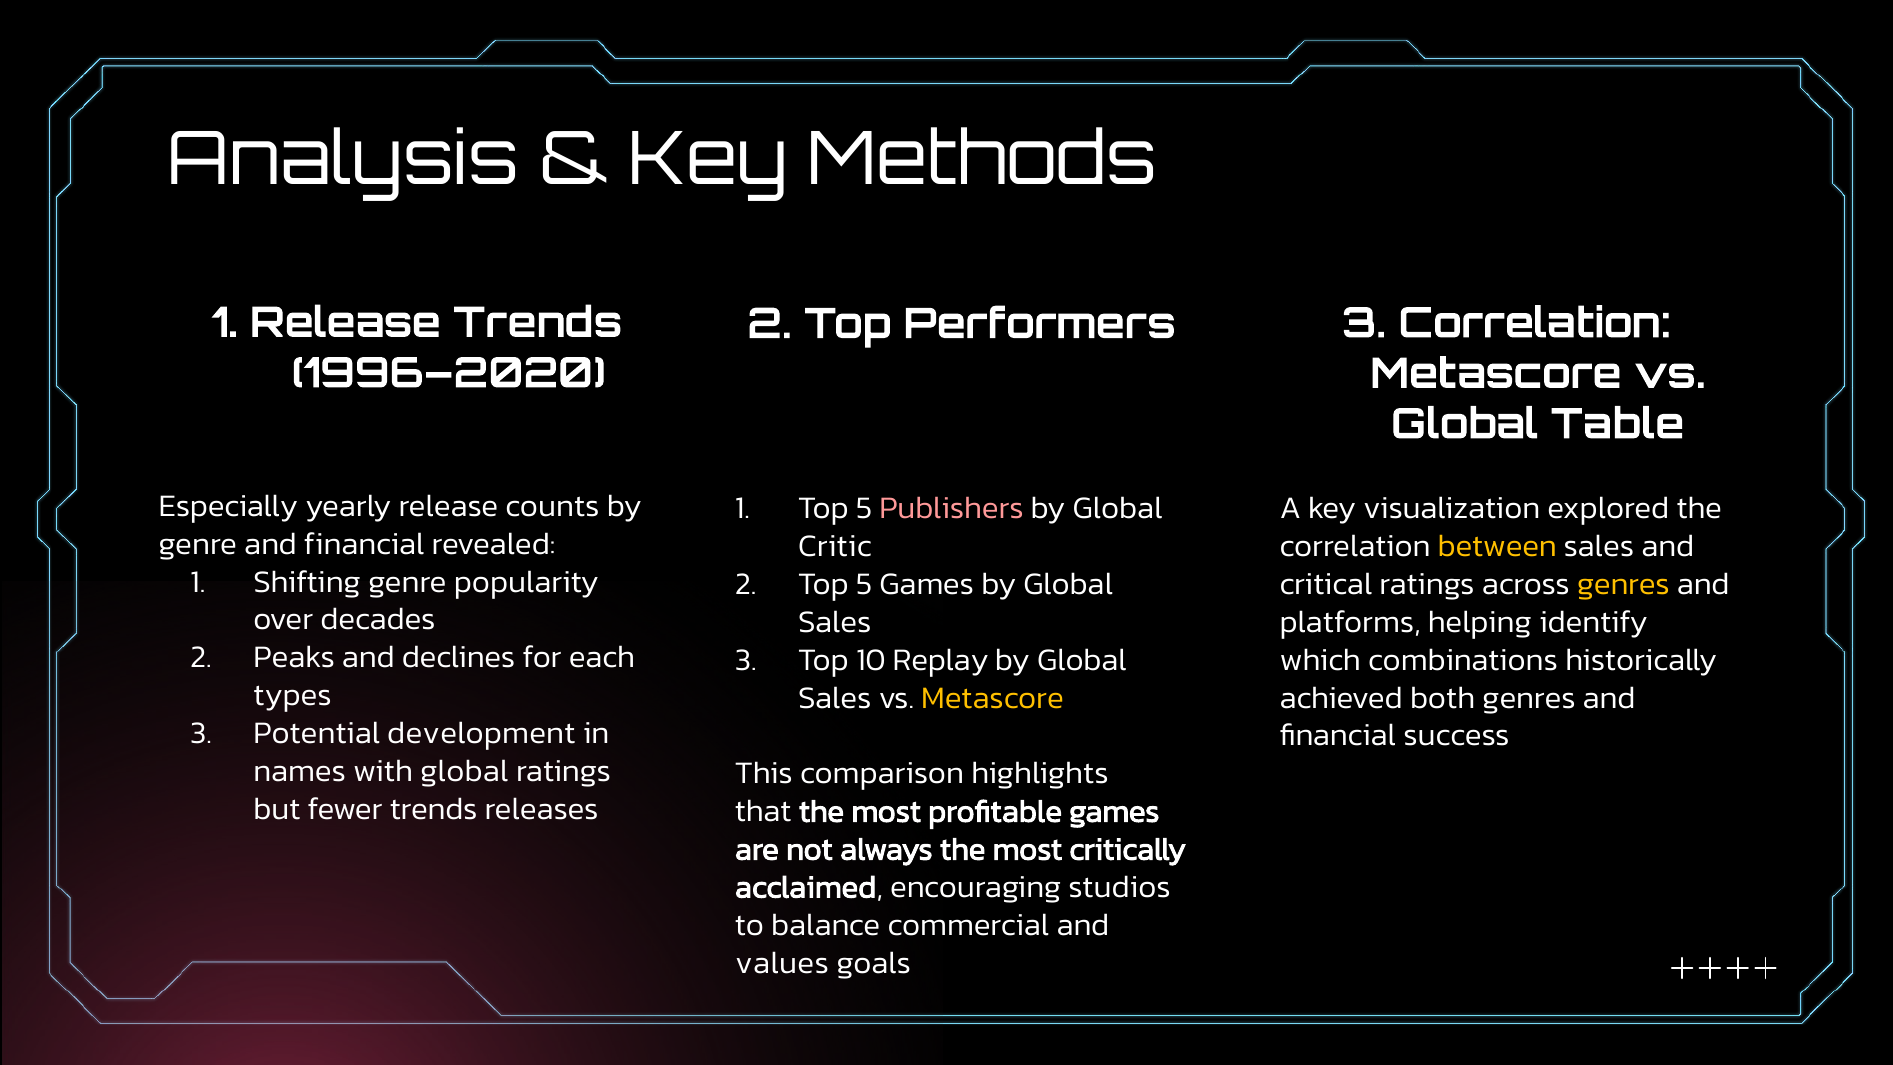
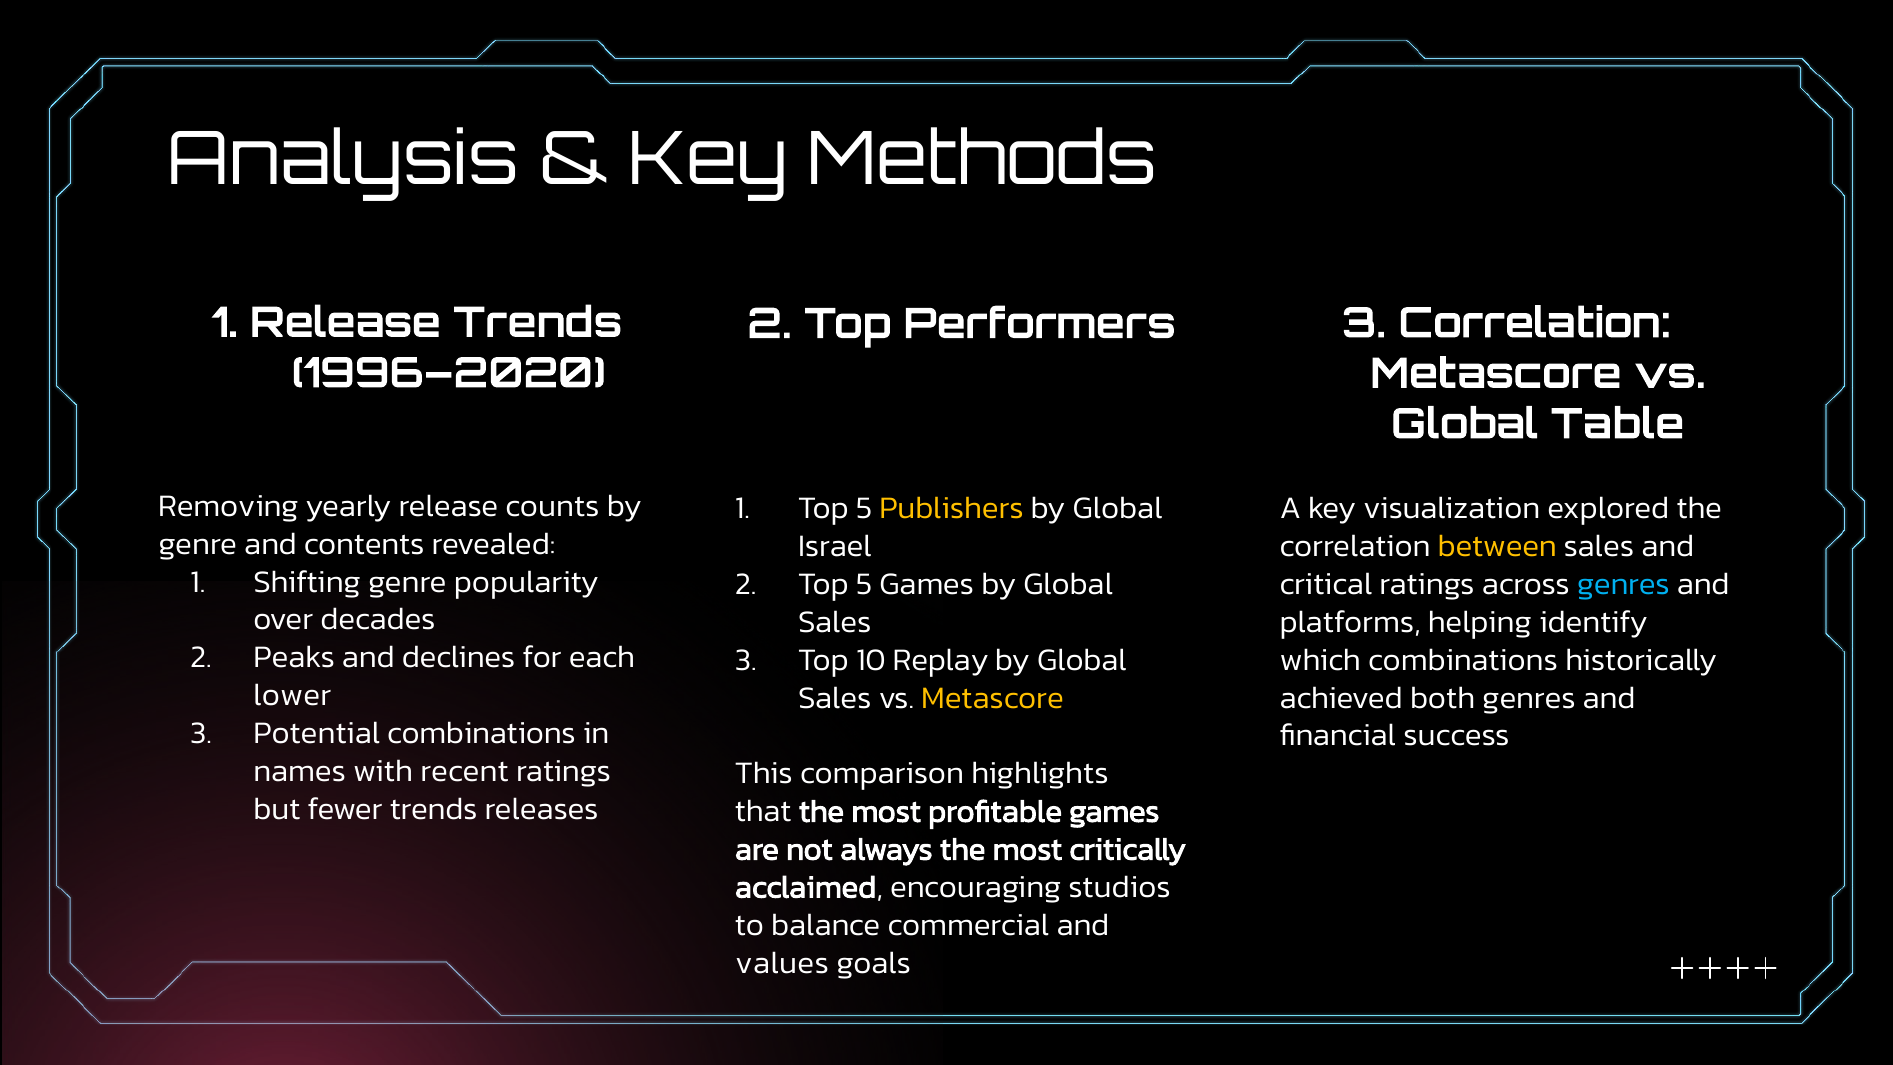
Especially: Especially -> Removing
Publishers colour: pink -> yellow
genre and financial: financial -> contents
Critic: Critic -> Israel
genres at (1623, 584) colour: yellow -> light blue
types: types -> lower
Potential development: development -> combinations
with global: global -> recent
